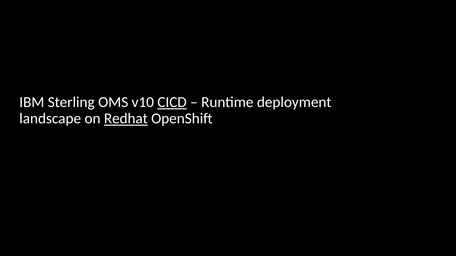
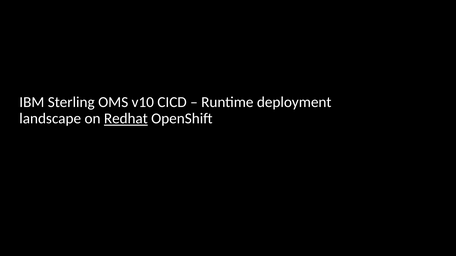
CICD underline: present -> none
